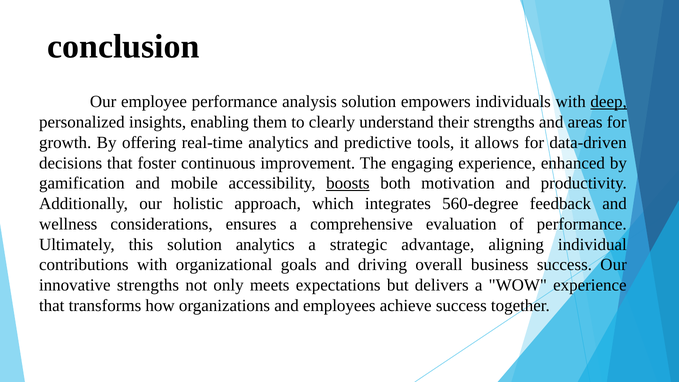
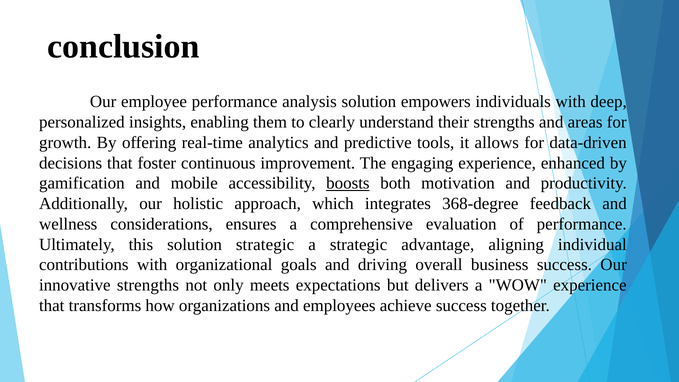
deep underline: present -> none
560-degree: 560-degree -> 368-degree
solution analytics: analytics -> strategic
